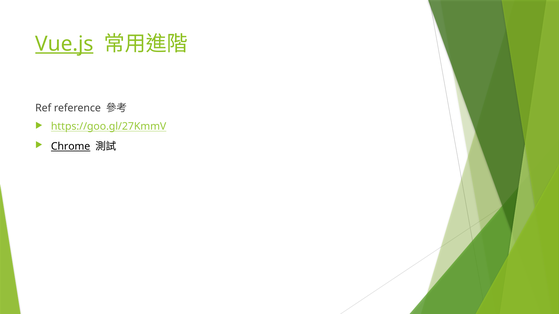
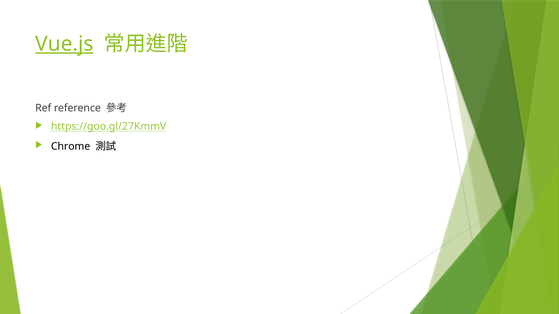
Chrome underline: present -> none
